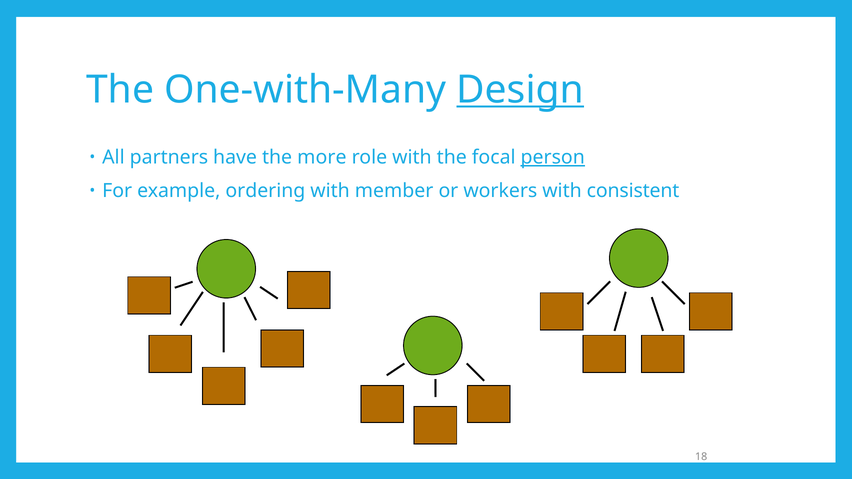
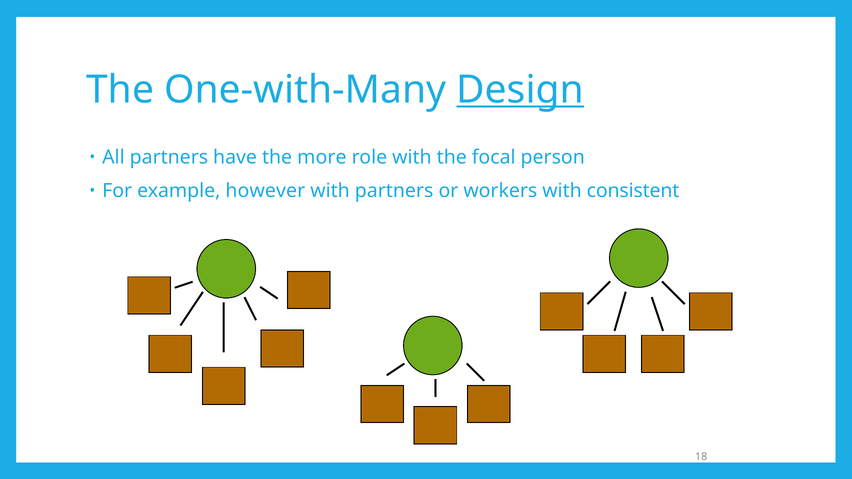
person underline: present -> none
ordering: ordering -> however
with member: member -> partners
